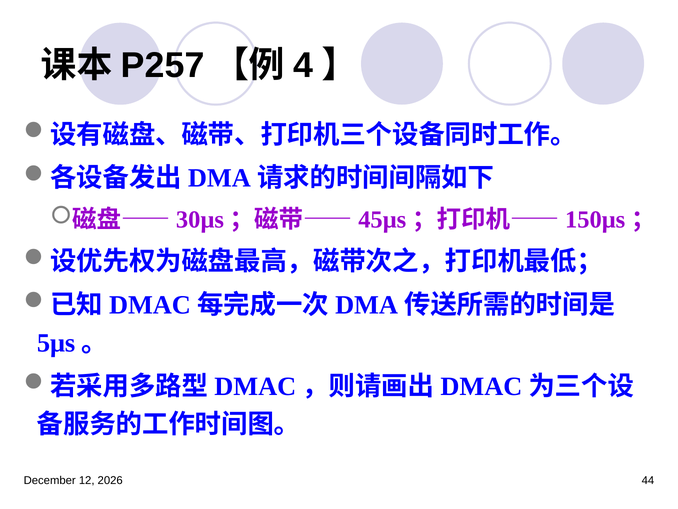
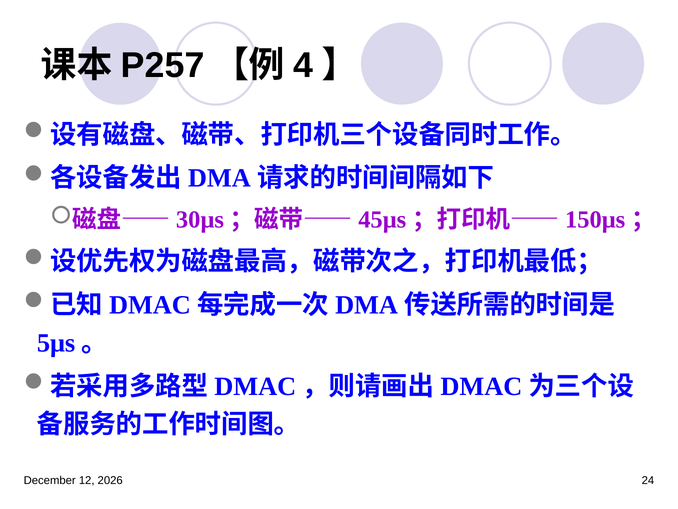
44: 44 -> 24
